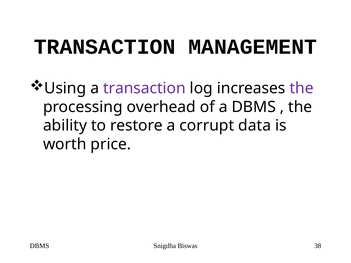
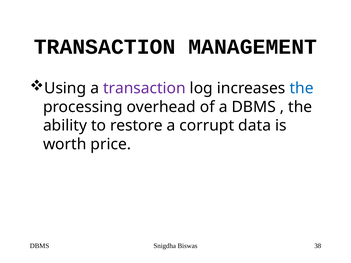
the at (302, 88) colour: purple -> blue
